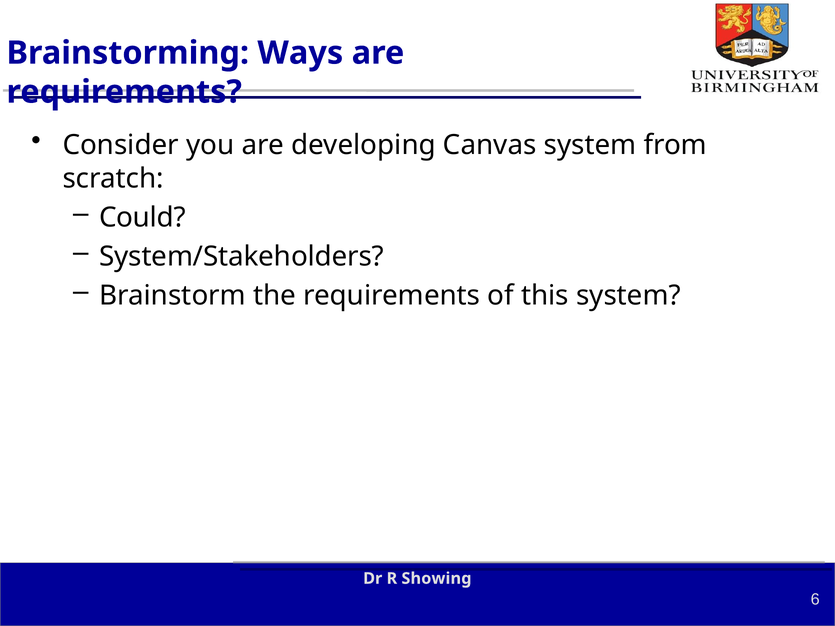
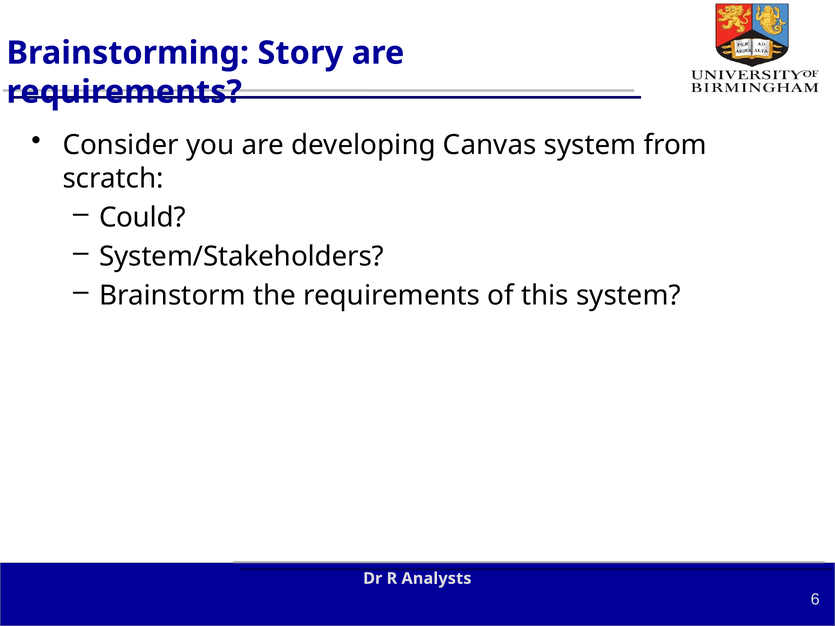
Ways: Ways -> Story
Showing: Showing -> Analysts
